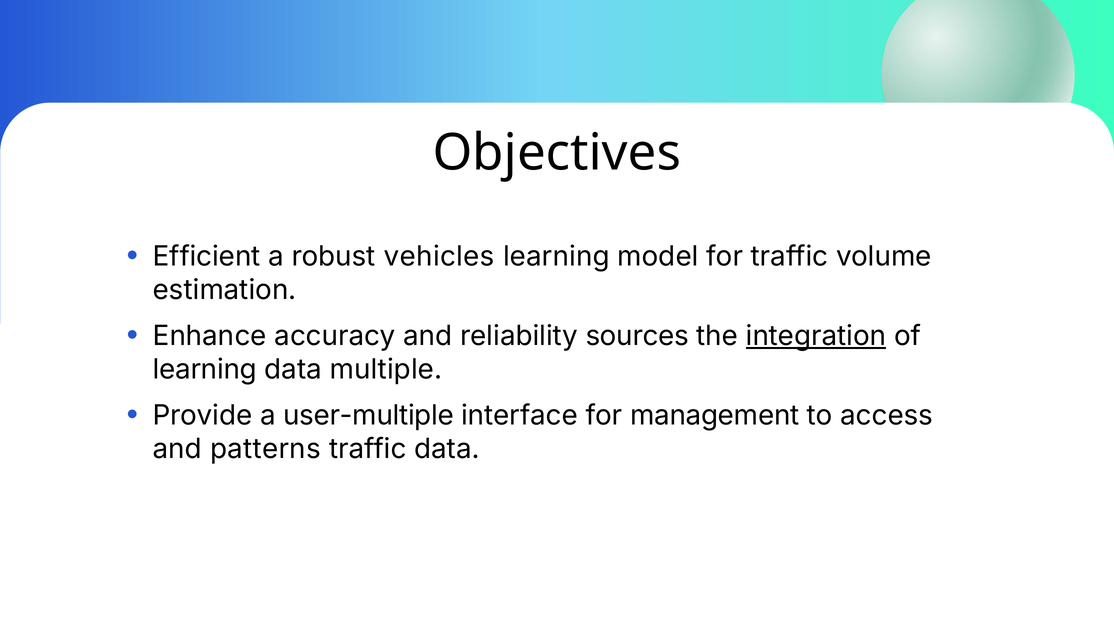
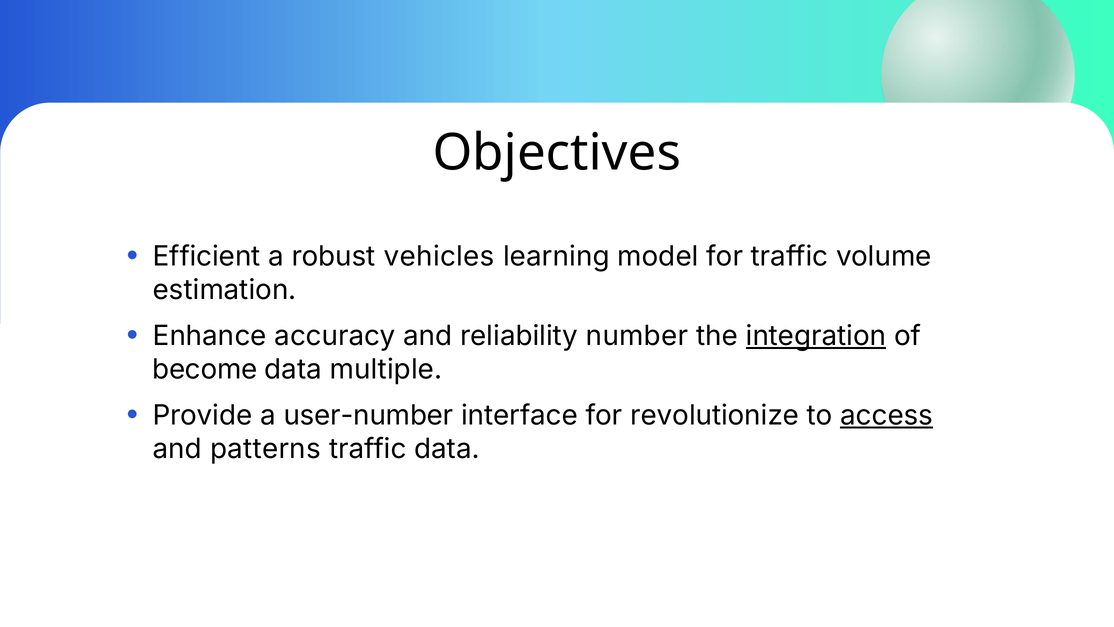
sources: sources -> number
learning at (205, 369): learning -> become
user-multiple: user-multiple -> user-number
management: management -> revolutionize
access underline: none -> present
